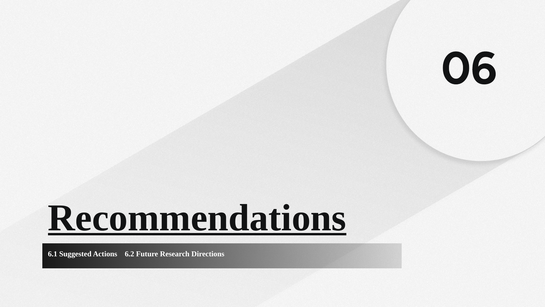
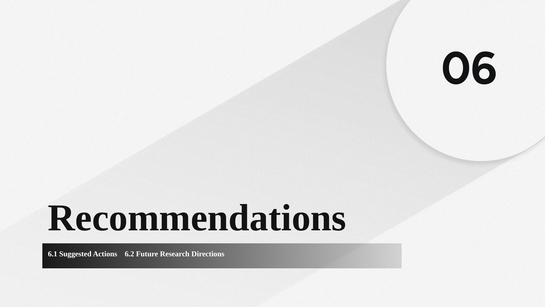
Recommendations underline: present -> none
